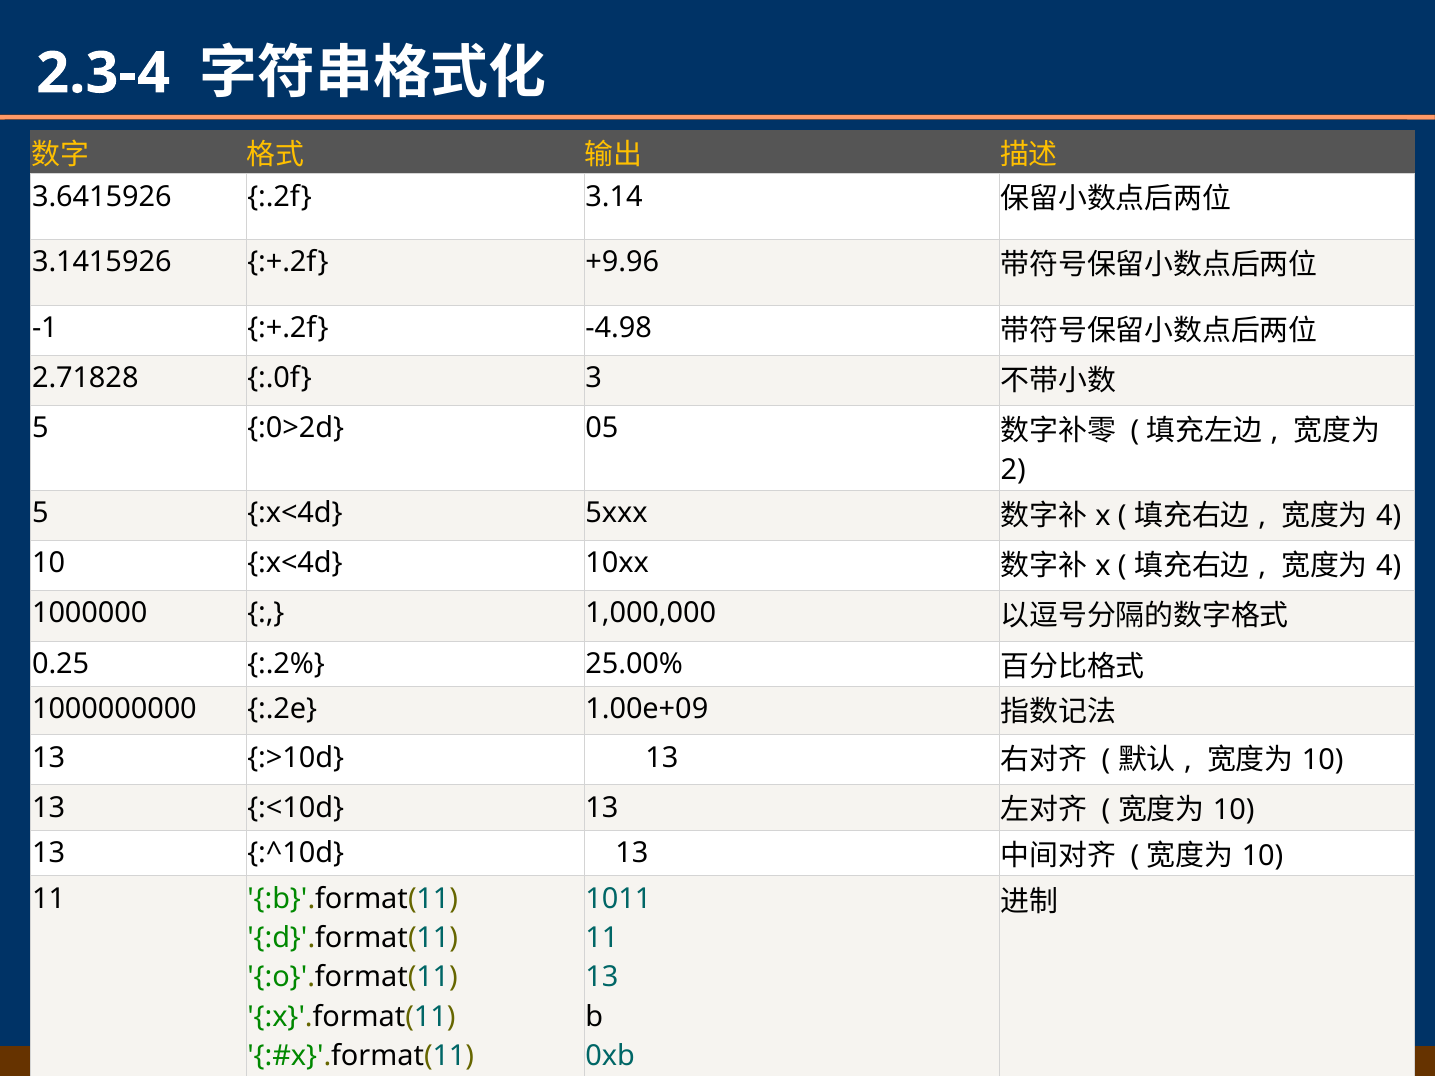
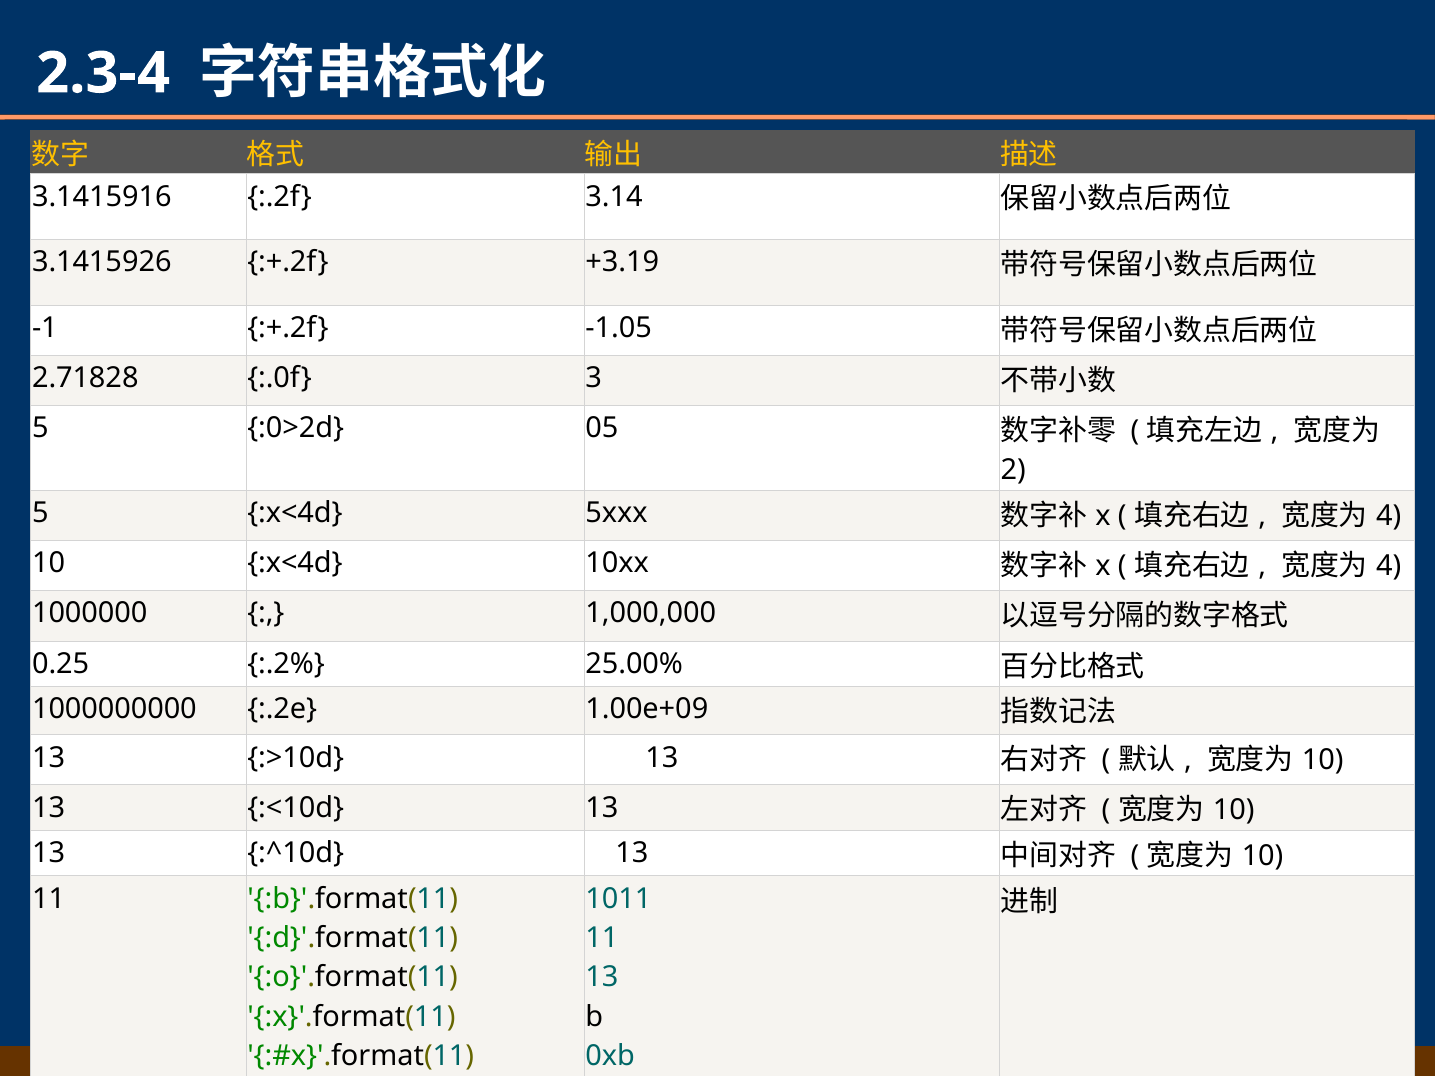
3.6415926: 3.6415926 -> 3.1415916
+9.96: +9.96 -> +3.19
-4.98: -4.98 -> -1.05
